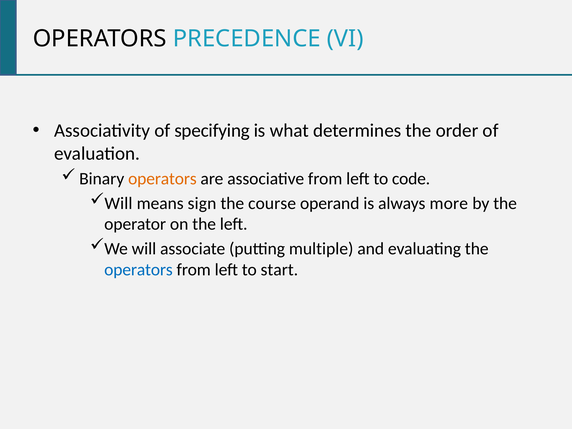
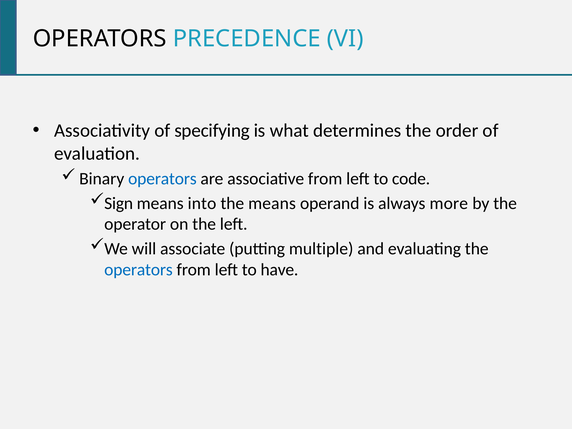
operators at (162, 179) colour: orange -> blue
Will at (118, 203): Will -> Sign
sign: sign -> into
the course: course -> means
start: start -> have
